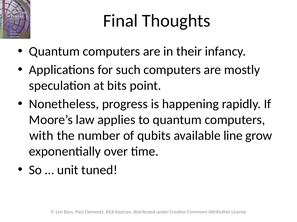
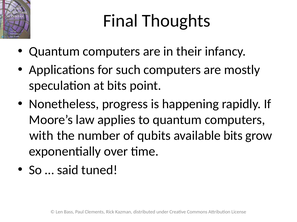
available line: line -> bits
unit: unit -> said
